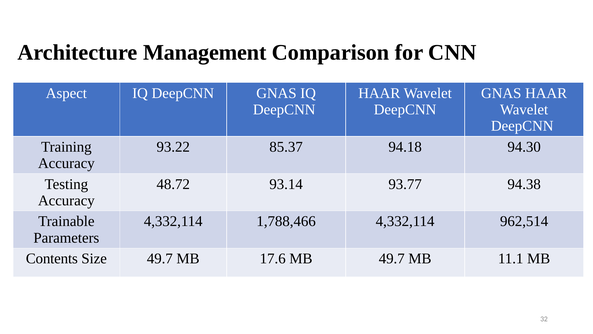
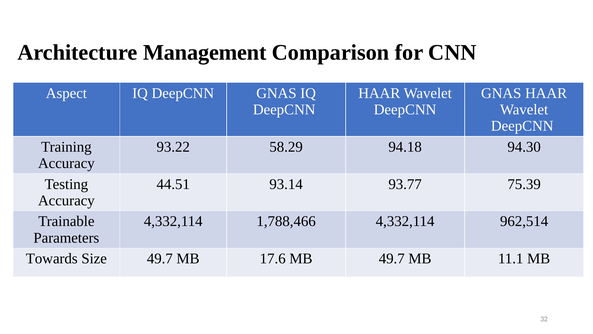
85.37: 85.37 -> 58.29
48.72: 48.72 -> 44.51
94.38: 94.38 -> 75.39
Contents: Contents -> Towards
